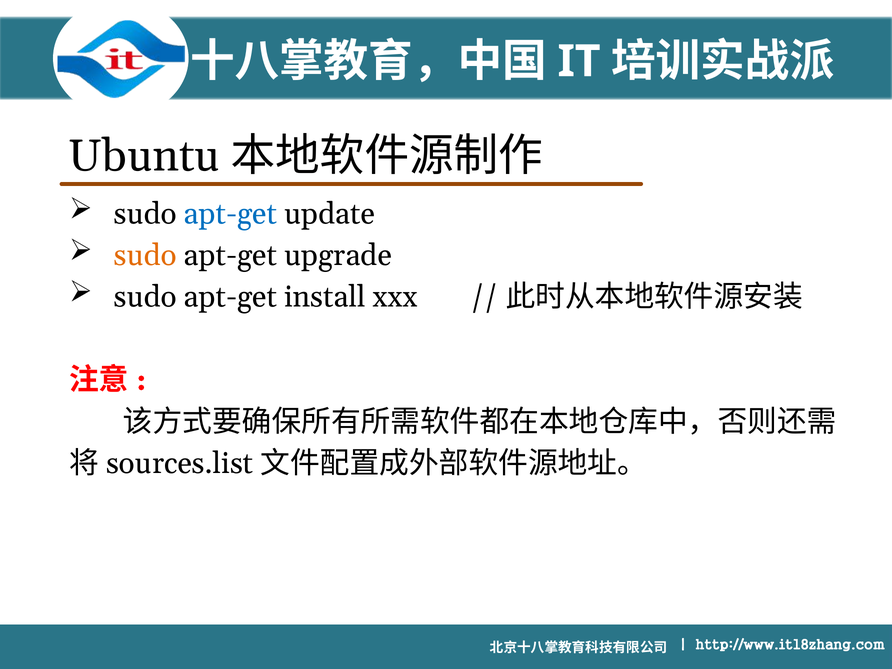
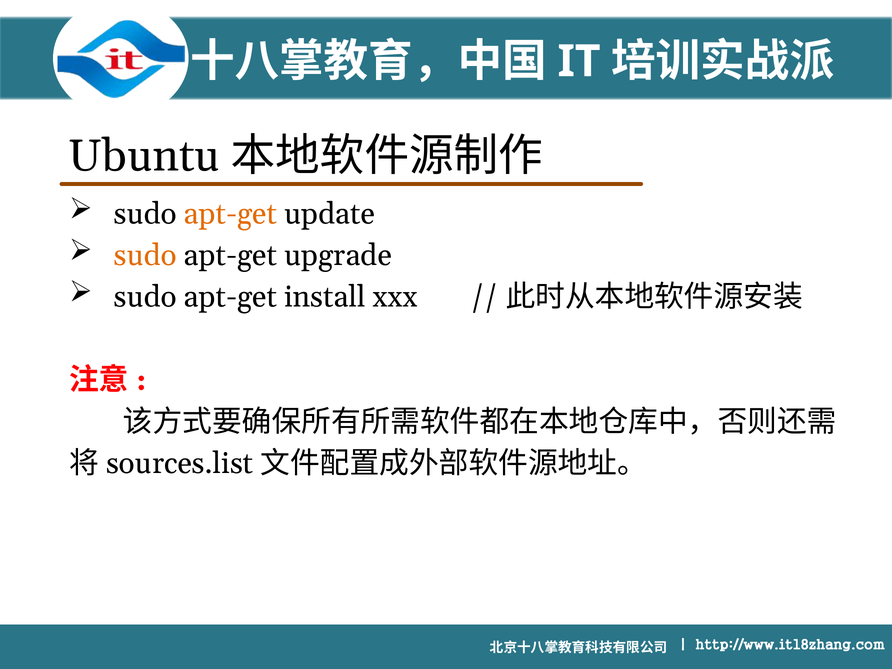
apt-get at (230, 214) colour: blue -> orange
